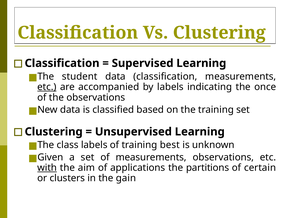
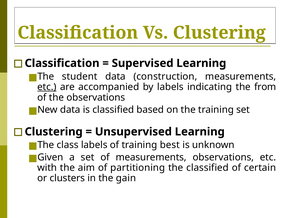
data classification: classification -> construction
once: once -> from
with underline: present -> none
applications: applications -> partitioning
the partitions: partitions -> classified
